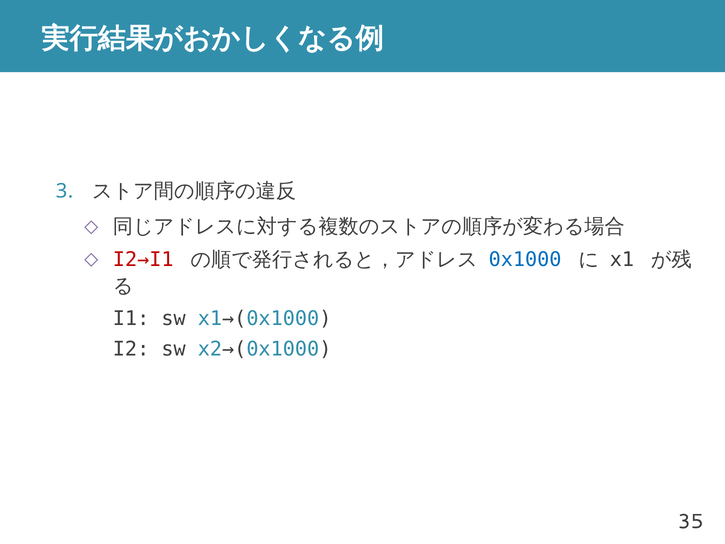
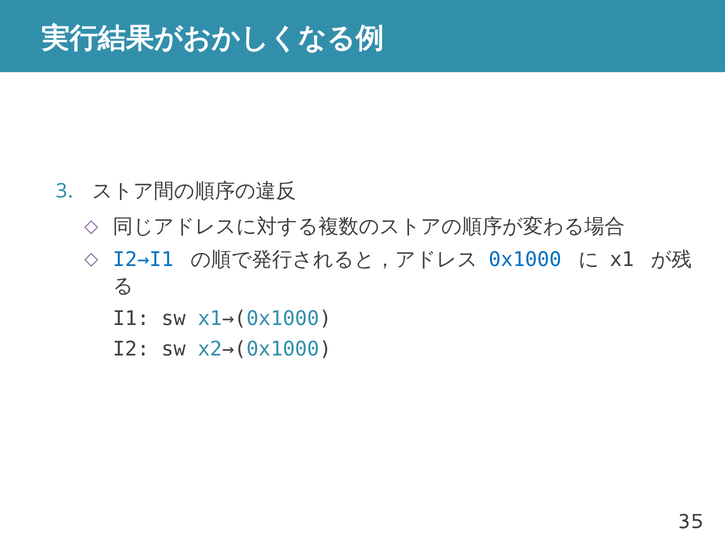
I2→I1 colour: red -> blue
